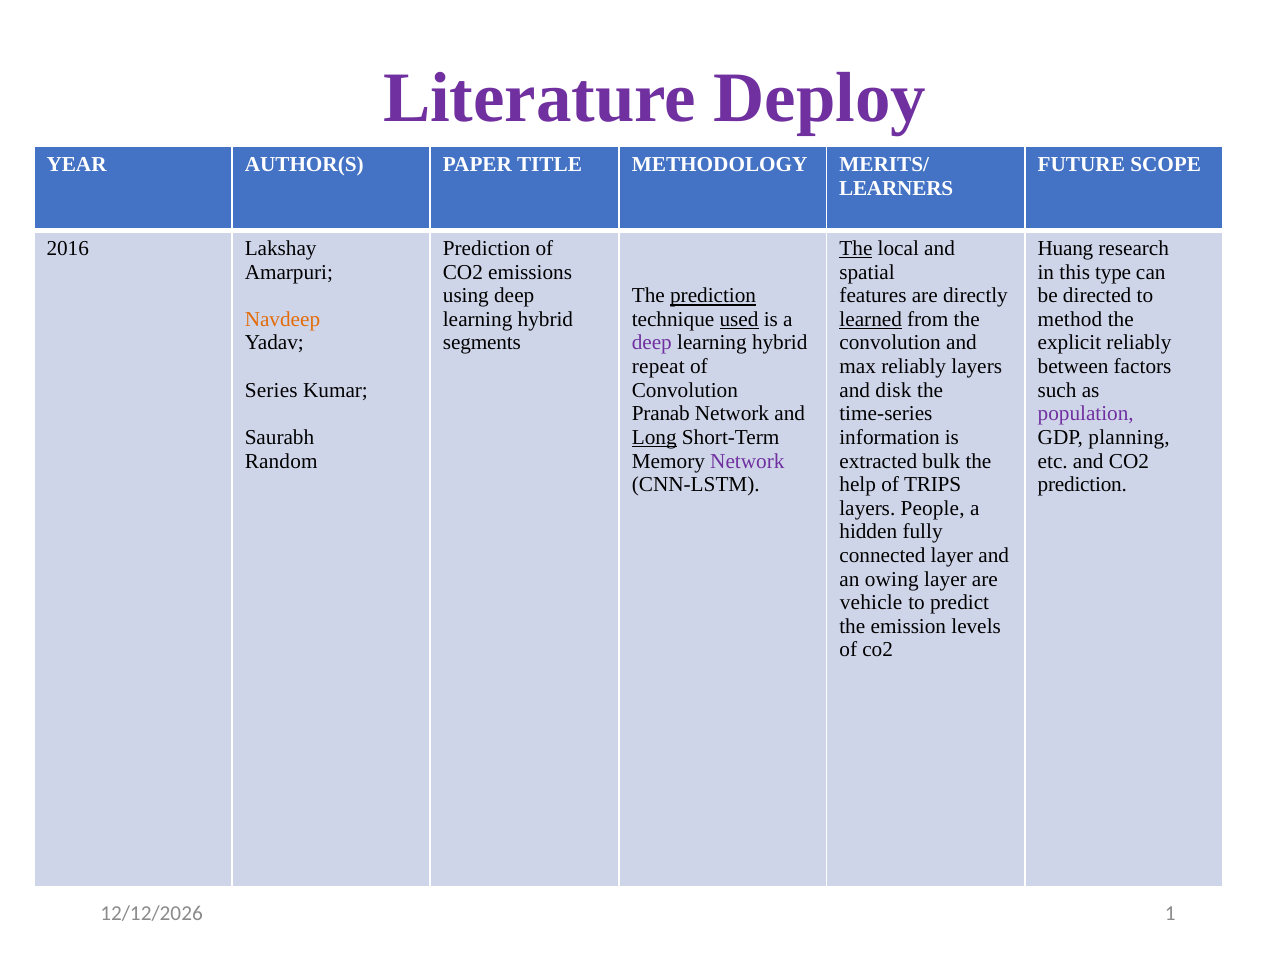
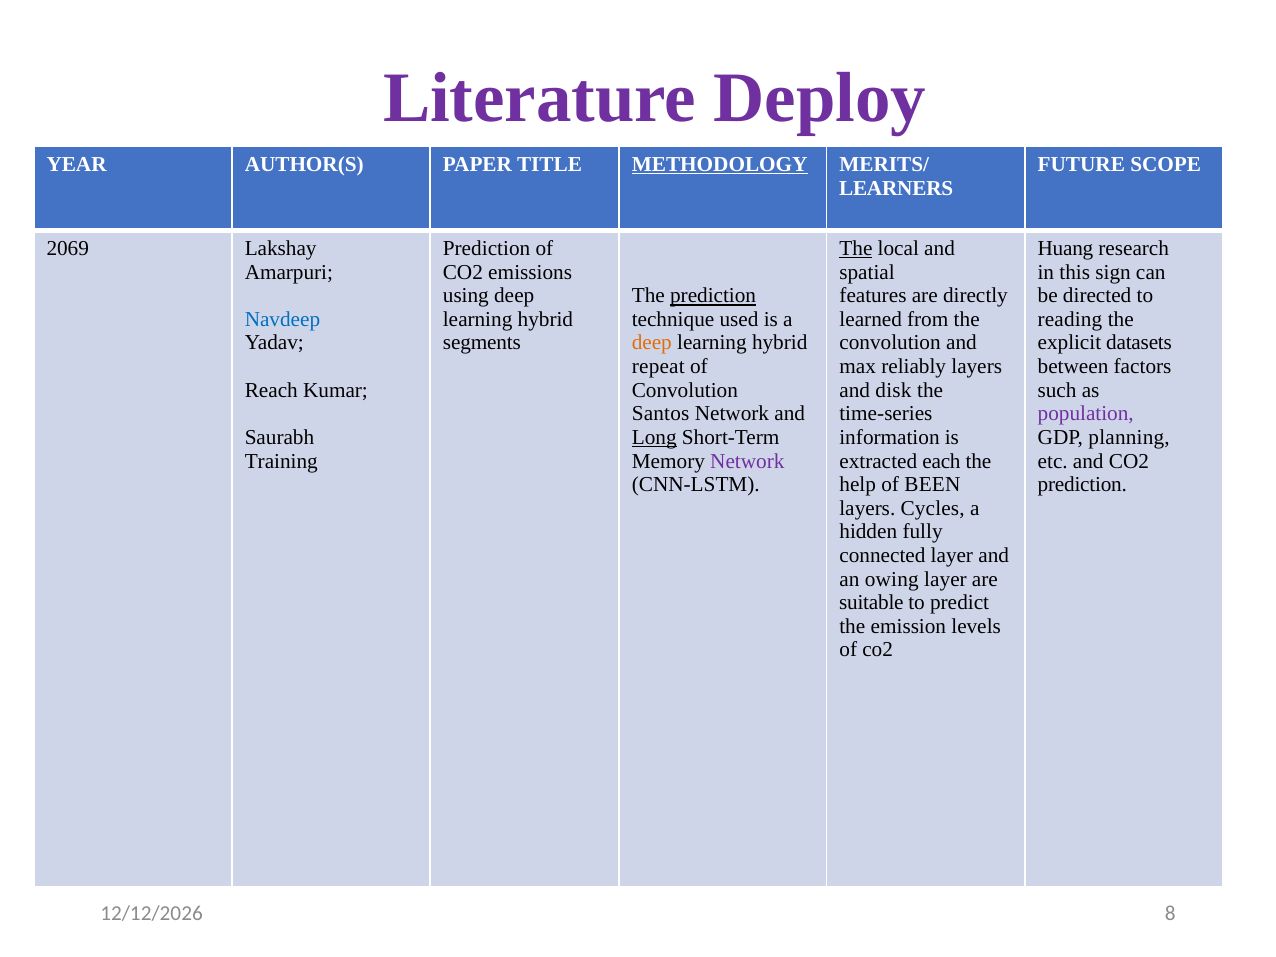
METHODOLOGY underline: none -> present
2016: 2016 -> 2069
type: type -> sign
Navdeep colour: orange -> blue
used underline: present -> none
learned underline: present -> none
method: method -> reading
deep at (652, 343) colour: purple -> orange
explicit reliably: reliably -> datasets
Series: Series -> Reach
Pranab: Pranab -> Santos
Random: Random -> Training
bulk: bulk -> each
TRIPS: TRIPS -> BEEN
People: People -> Cycles
vehicle: vehicle -> suitable
1: 1 -> 8
